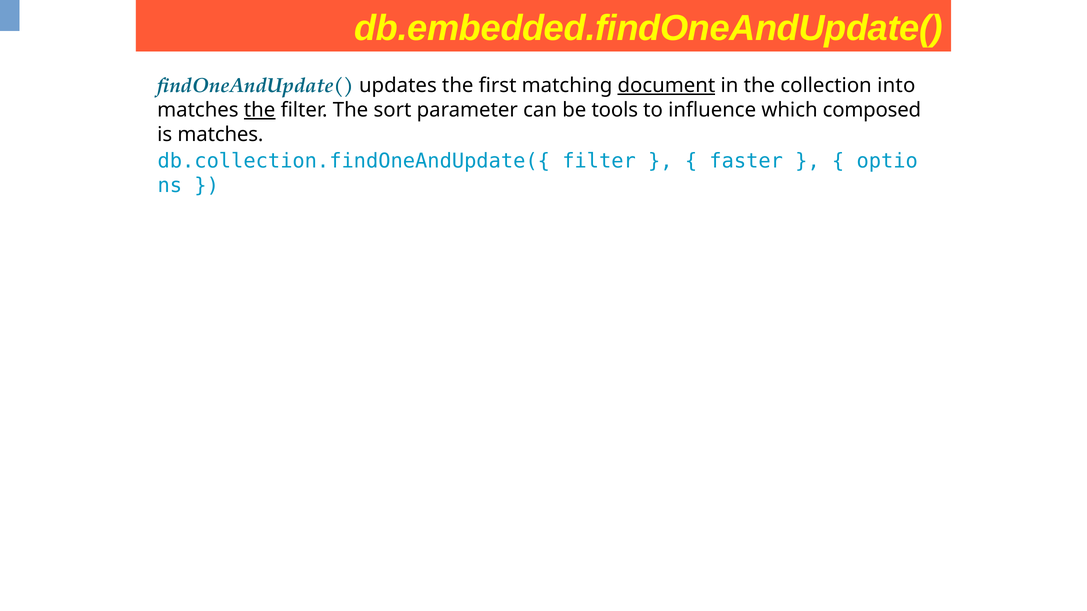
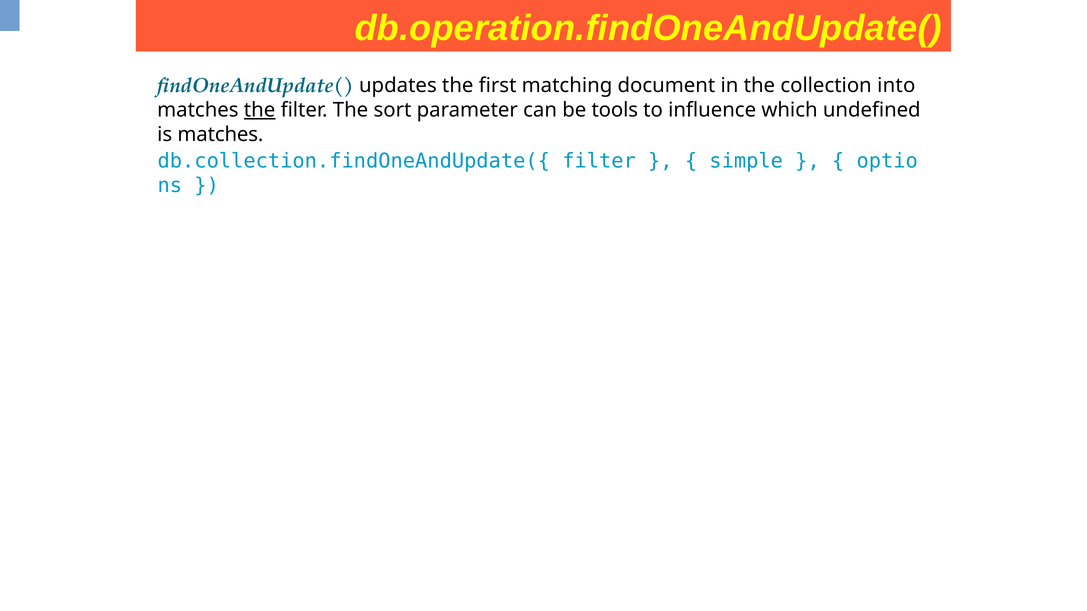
db.embedded.findOneAndUpdate(: db.embedded.findOneAndUpdate( -> db.operation.findOneAndUpdate(
document underline: present -> none
composed: composed -> undefined
faster: faster -> simple
